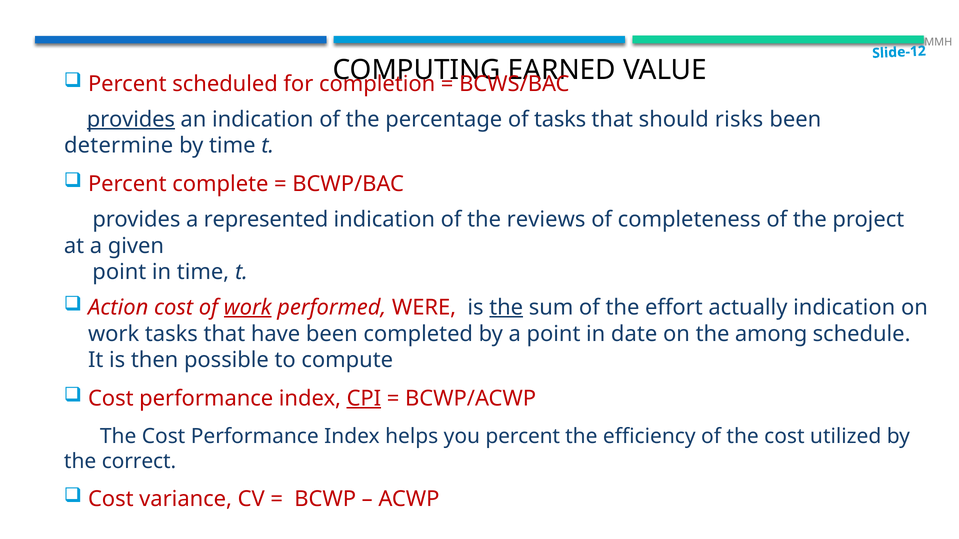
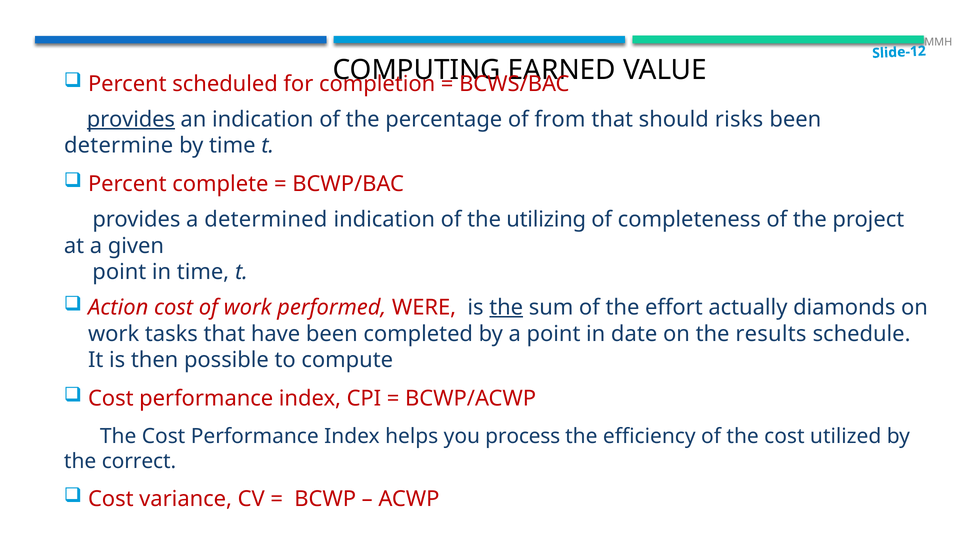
of tasks: tasks -> from
represented: represented -> determined
reviews: reviews -> utilizing
work at (248, 308) underline: present -> none
actually indication: indication -> diamonds
among: among -> results
CPI underline: present -> none
you percent: percent -> process
